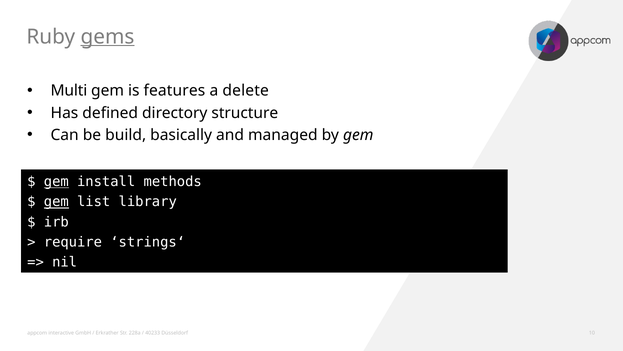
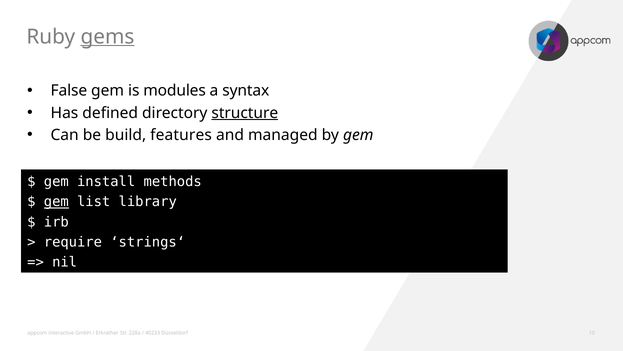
Multi: Multi -> False
features: features -> modules
delete: delete -> syntax
structure underline: none -> present
basically: basically -> features
gem at (56, 182) underline: present -> none
